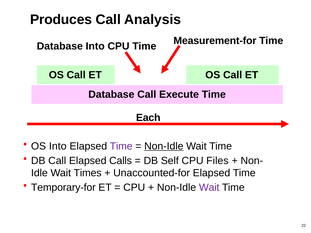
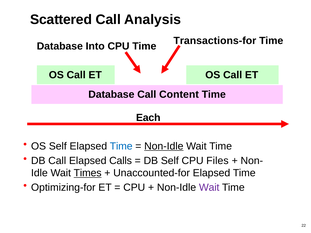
Produces: Produces -> Scattered
Measurement-for: Measurement-for -> Transactions-for
Execute: Execute -> Content
OS Into: Into -> Self
Time at (121, 146) colour: purple -> blue
Times underline: none -> present
Temporary-for: Temporary-for -> Optimizing-for
